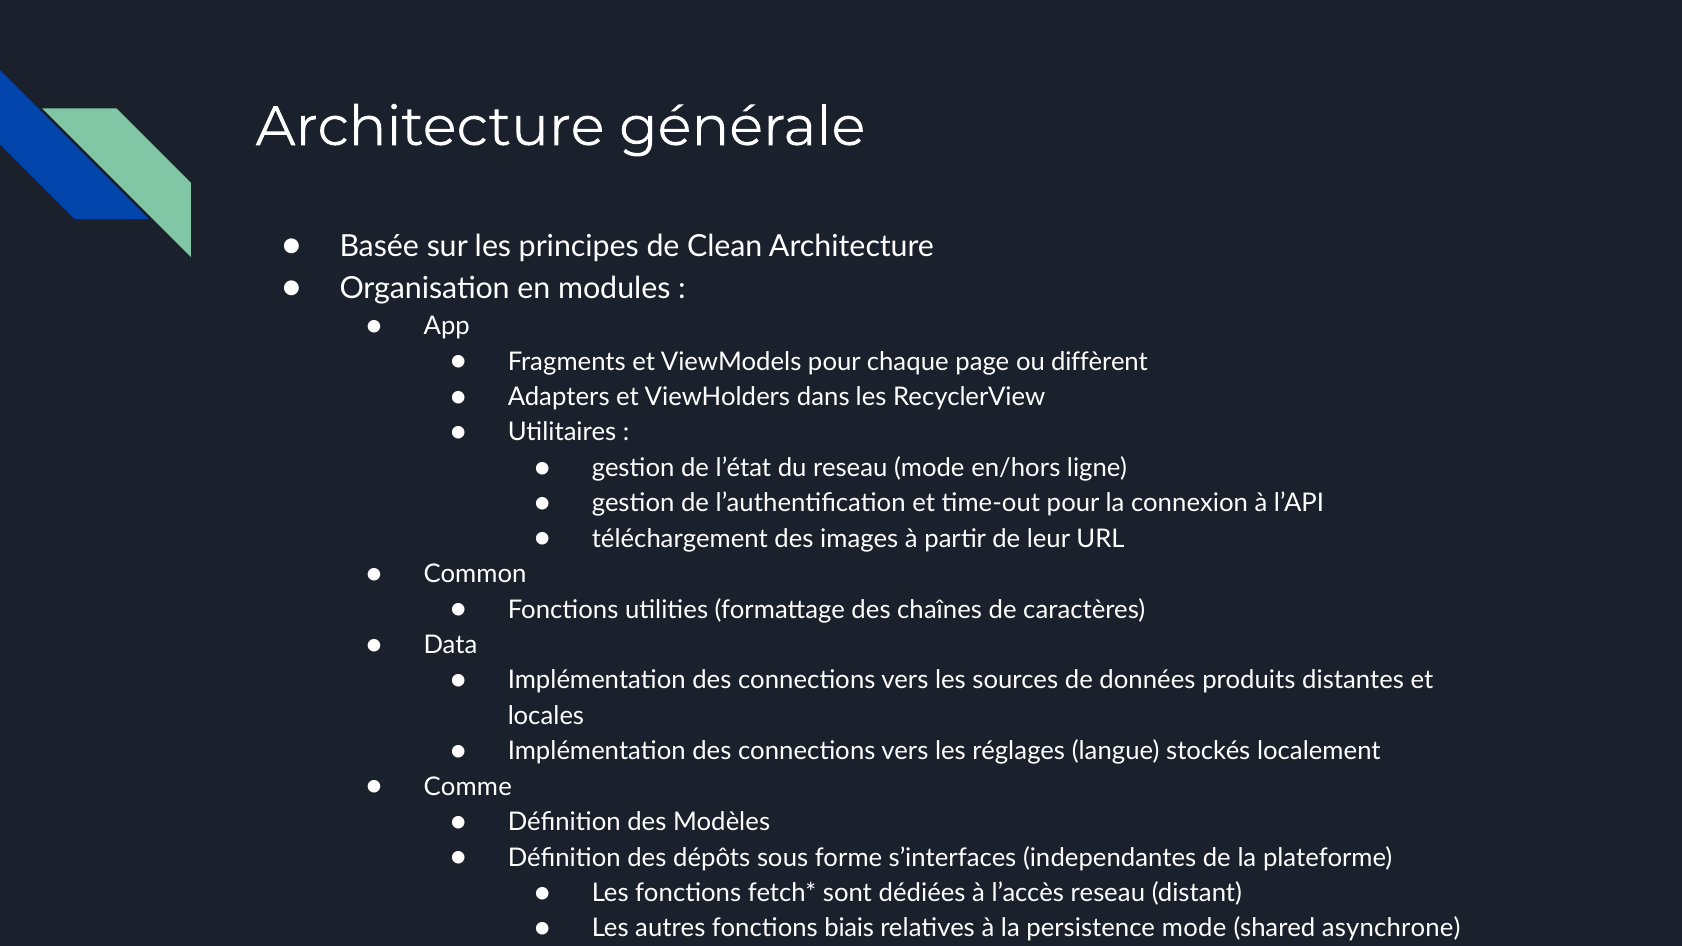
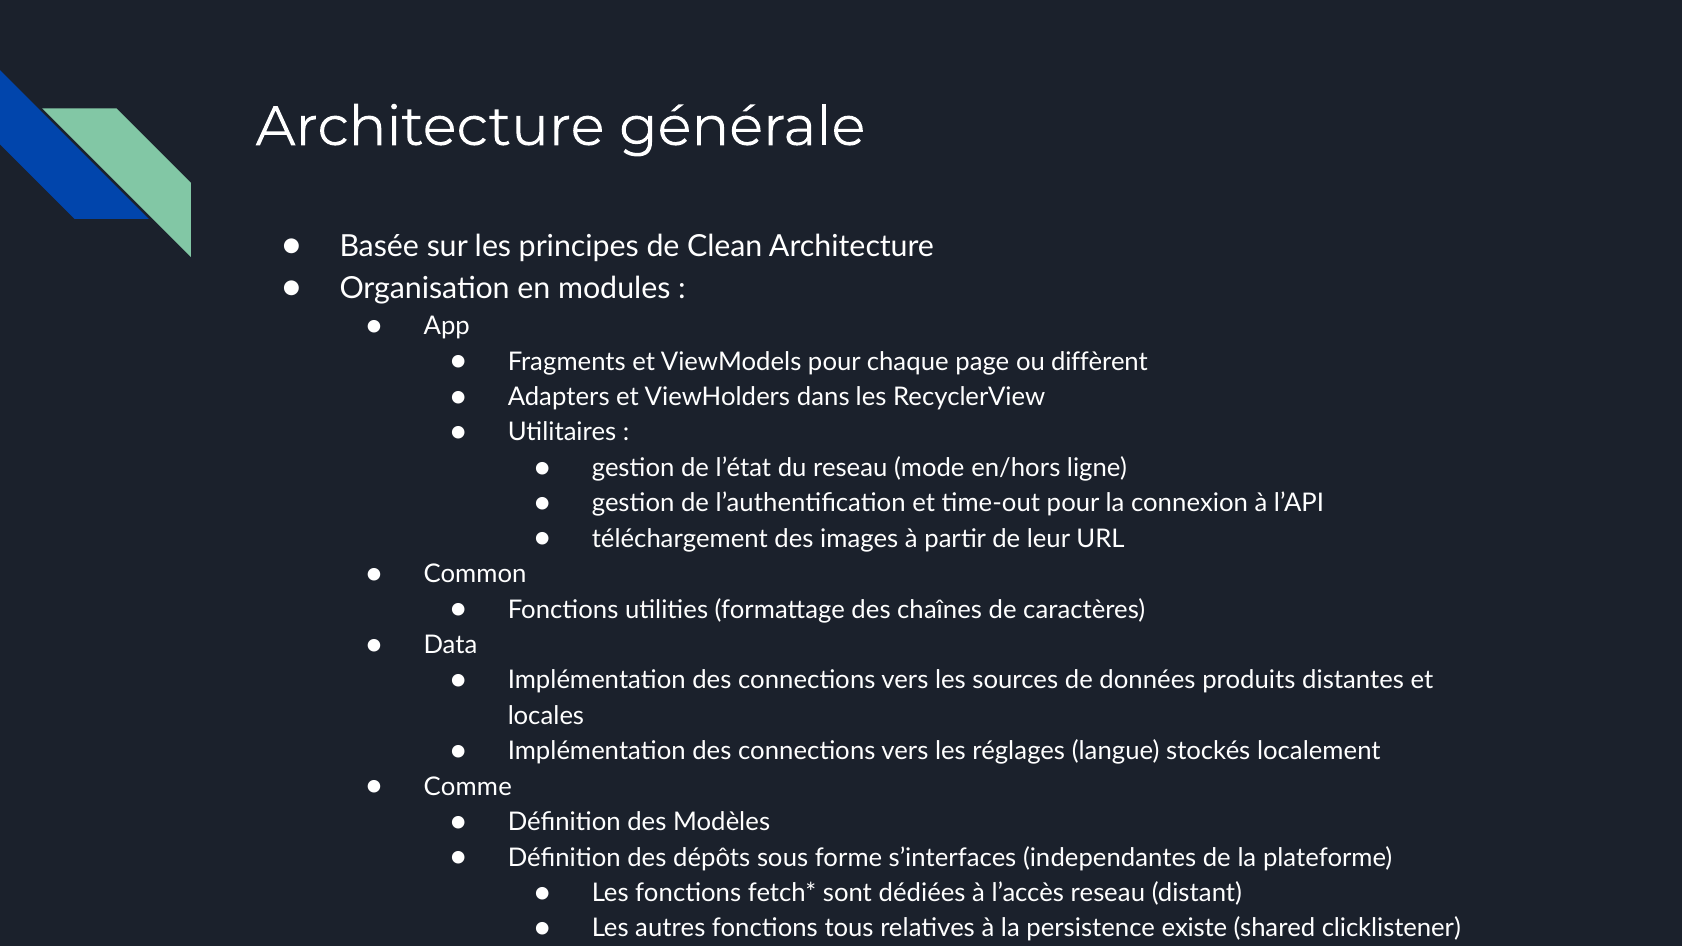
biais: biais -> tous
persistence mode: mode -> existe
asynchrone: asynchrone -> clicklistener
